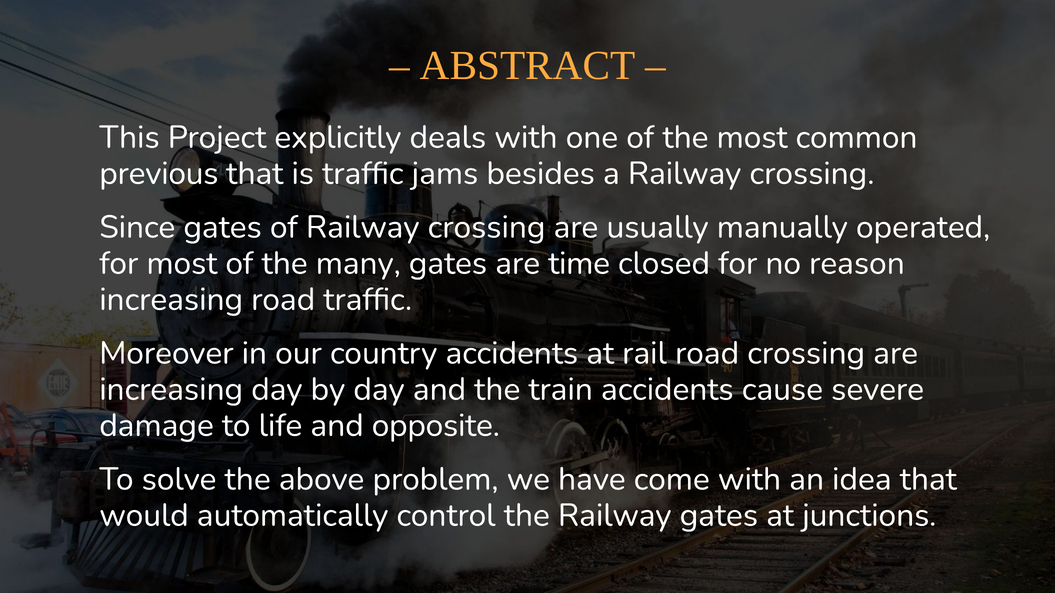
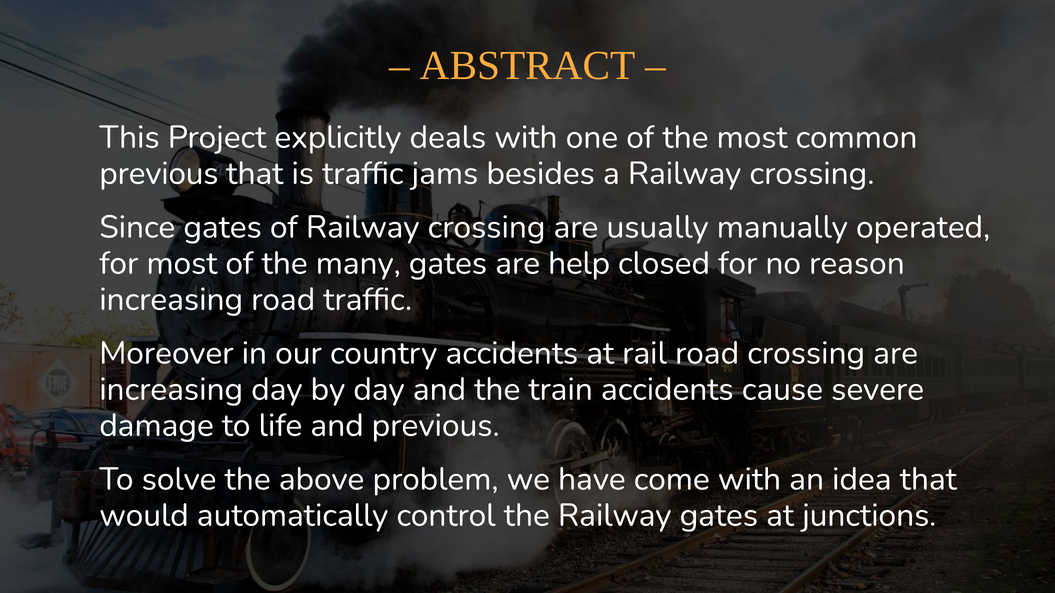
time: time -> help
and opposite: opposite -> previous
